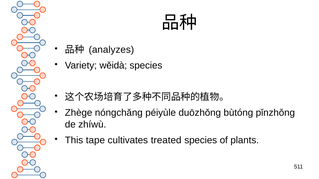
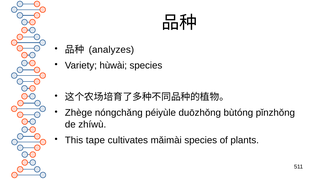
wěidà: wěidà -> hùwài
treated: treated -> mǎimài
